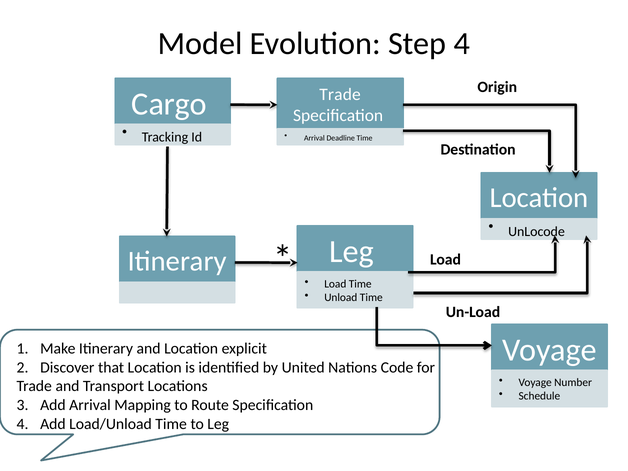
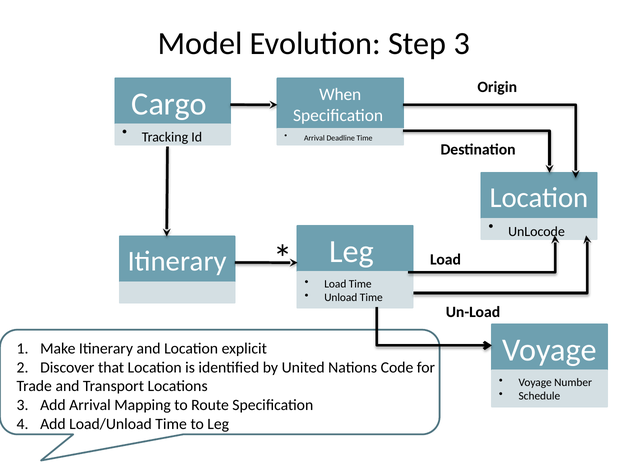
Step 4: 4 -> 3
Trade at (340, 94): Trade -> When
